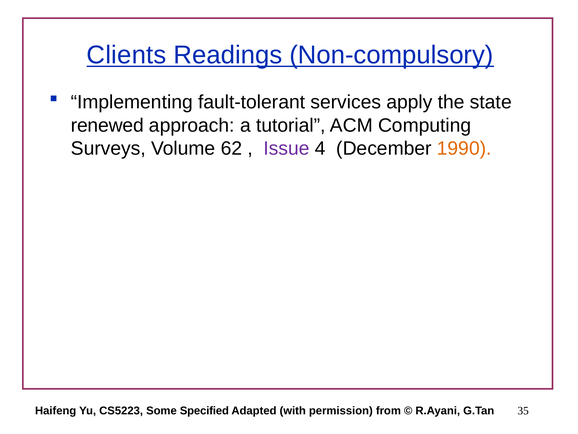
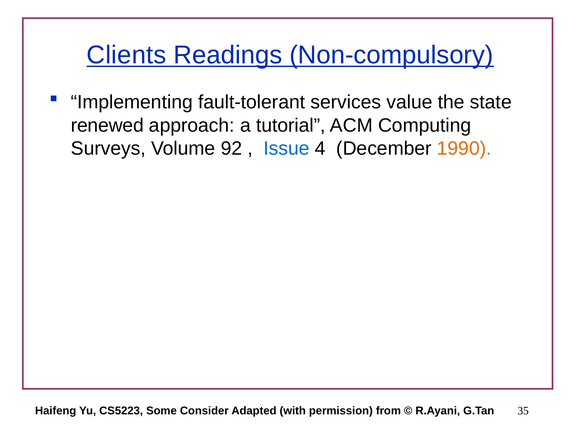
apply: apply -> value
62: 62 -> 92
Issue colour: purple -> blue
Specified: Specified -> Consider
